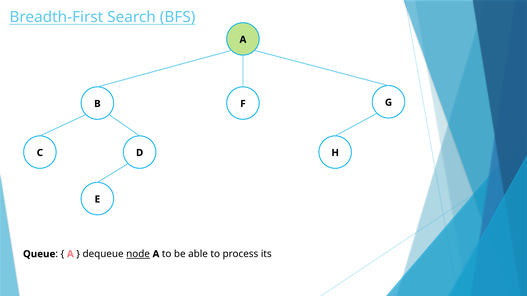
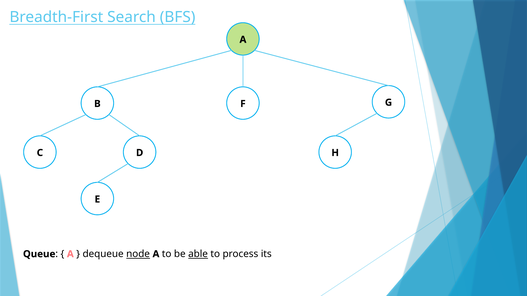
able underline: none -> present
